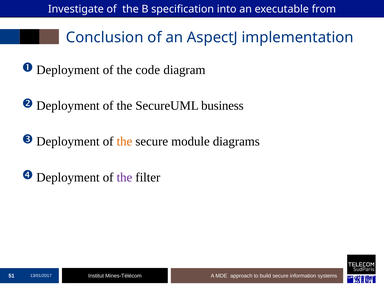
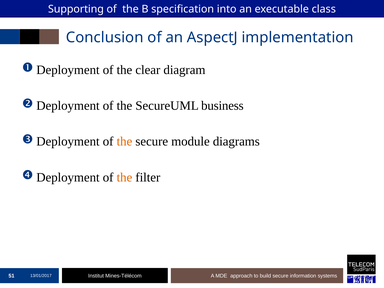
Investigate: Investigate -> Supporting
from: from -> class
code: code -> clear
the at (124, 177) colour: purple -> orange
